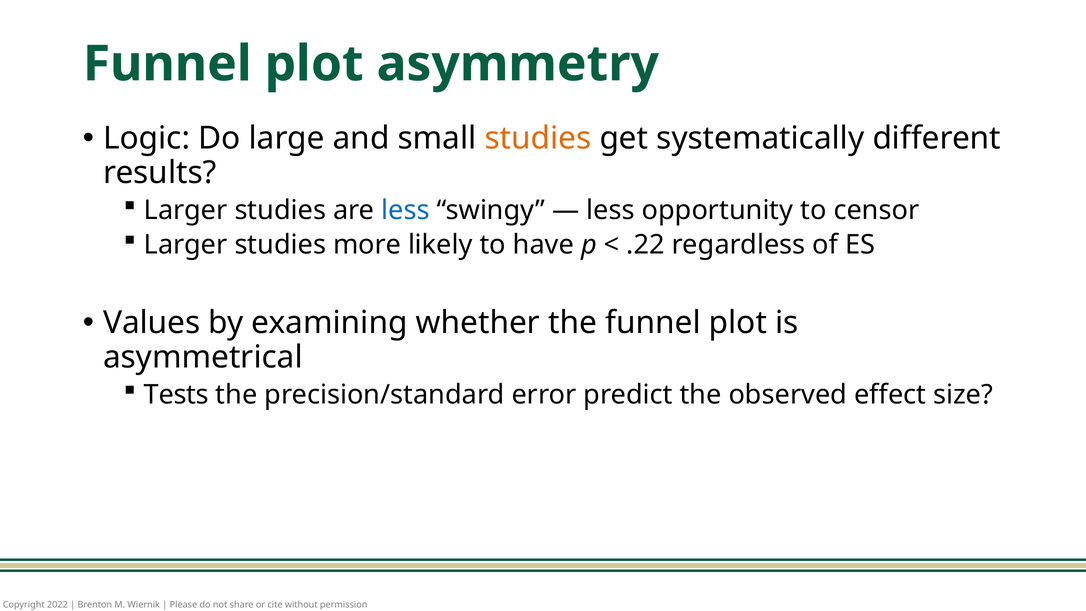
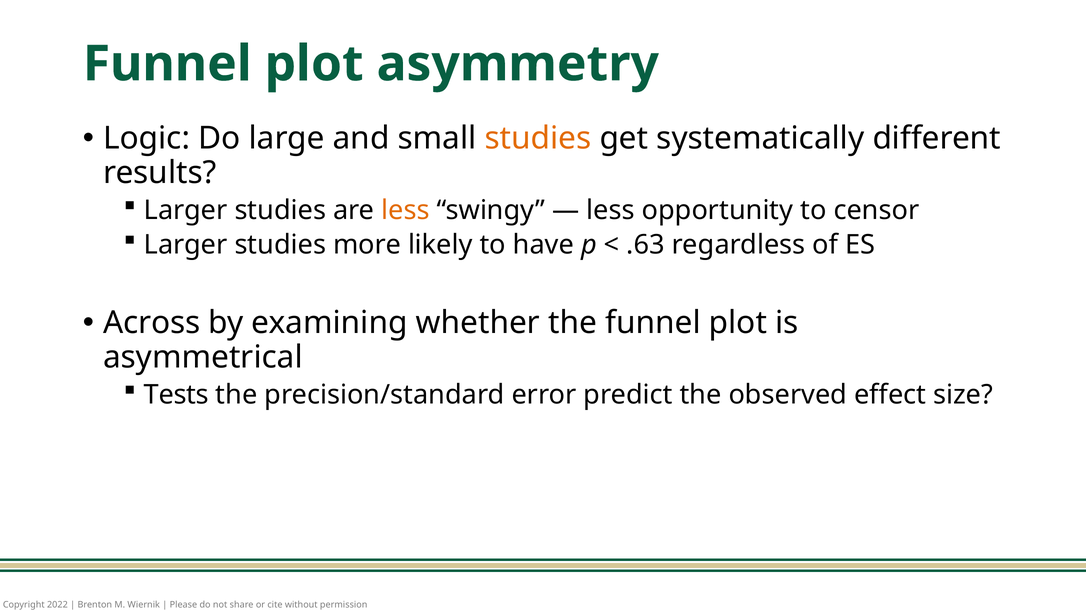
less at (406, 210) colour: blue -> orange
.22: .22 -> .63
Values: Values -> Across
